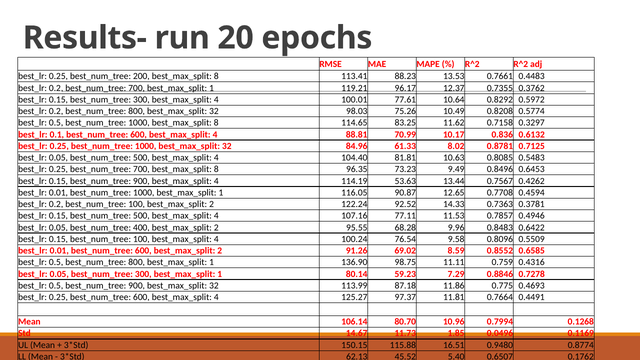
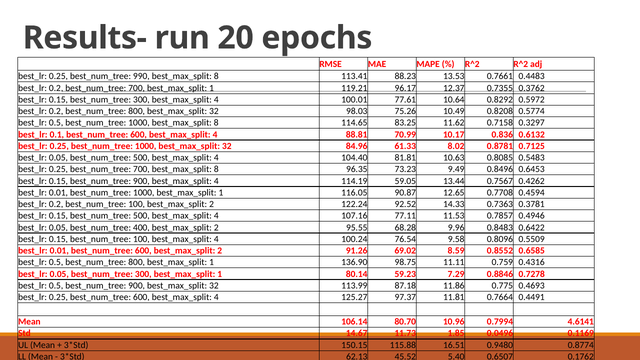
200: 200 -> 990
53.63: 53.63 -> 59.05
0.1268: 0.1268 -> 4.6141
